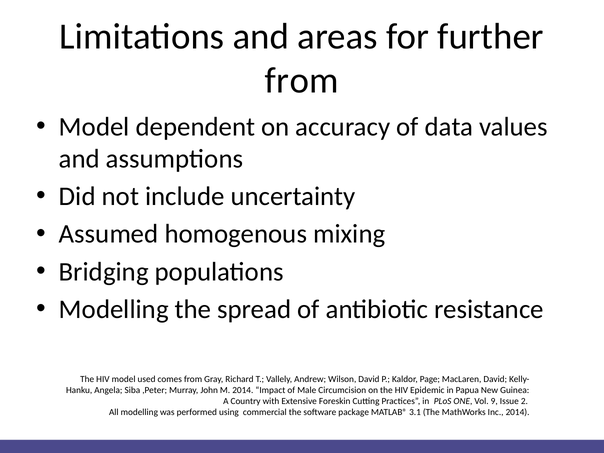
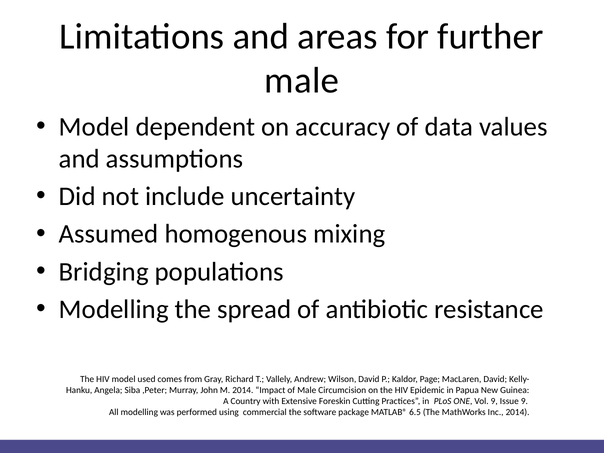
from at (302, 81): from -> male
Issue 2: 2 -> 9
3.1: 3.1 -> 6.5
